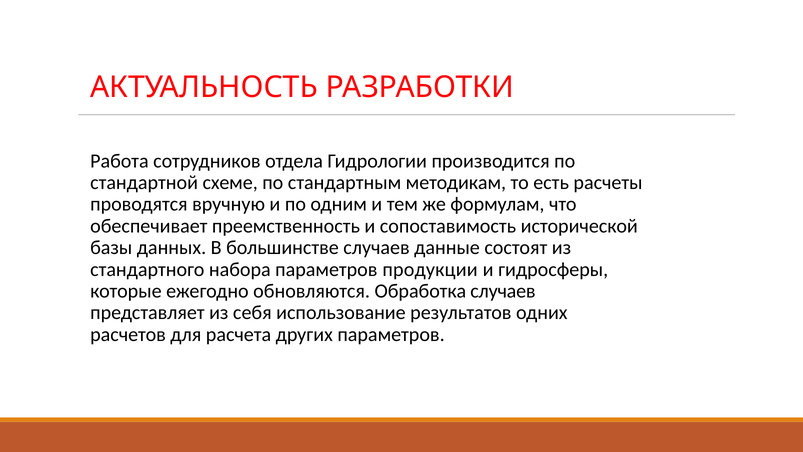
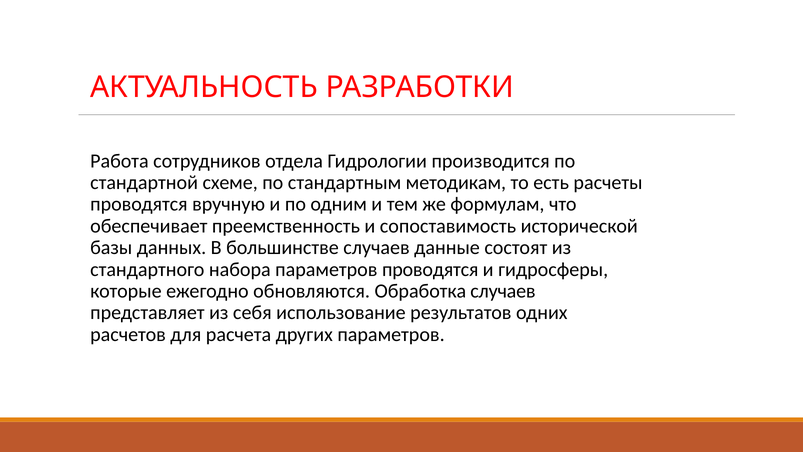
параметров продукции: продукции -> проводятся
